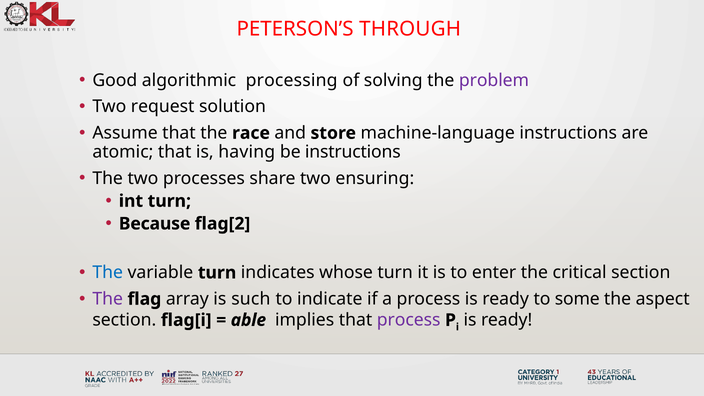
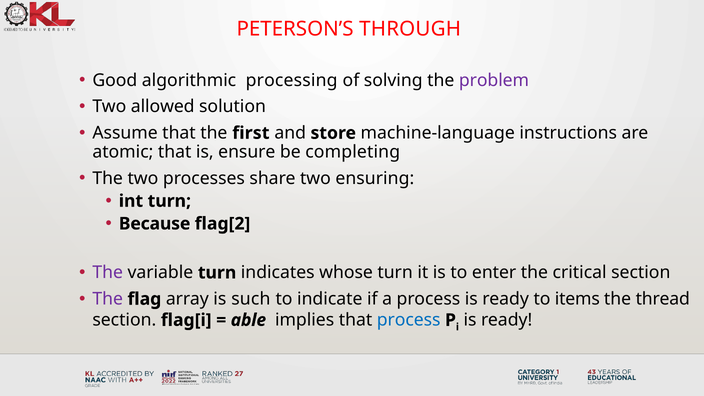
request: request -> allowed
race: race -> first
having: having -> ensure
be instructions: instructions -> completing
The at (108, 273) colour: blue -> purple
some: some -> items
aspect: aspect -> thread
process at (409, 320) colour: purple -> blue
